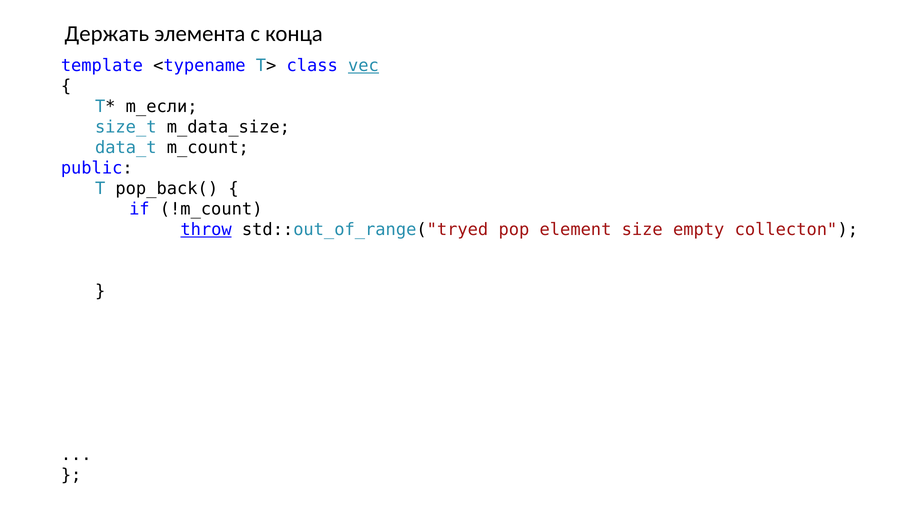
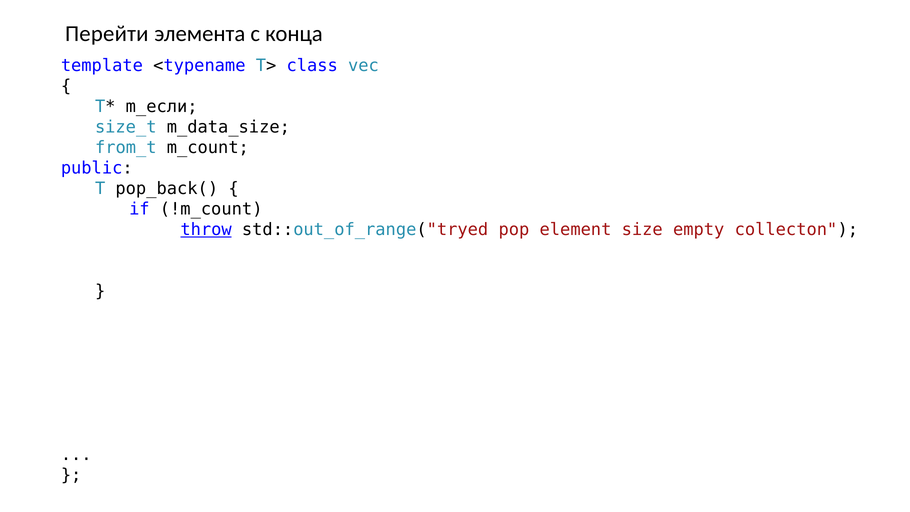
Держать: Держать -> Перейти
vec underline: present -> none
data_t: data_t -> from_t
